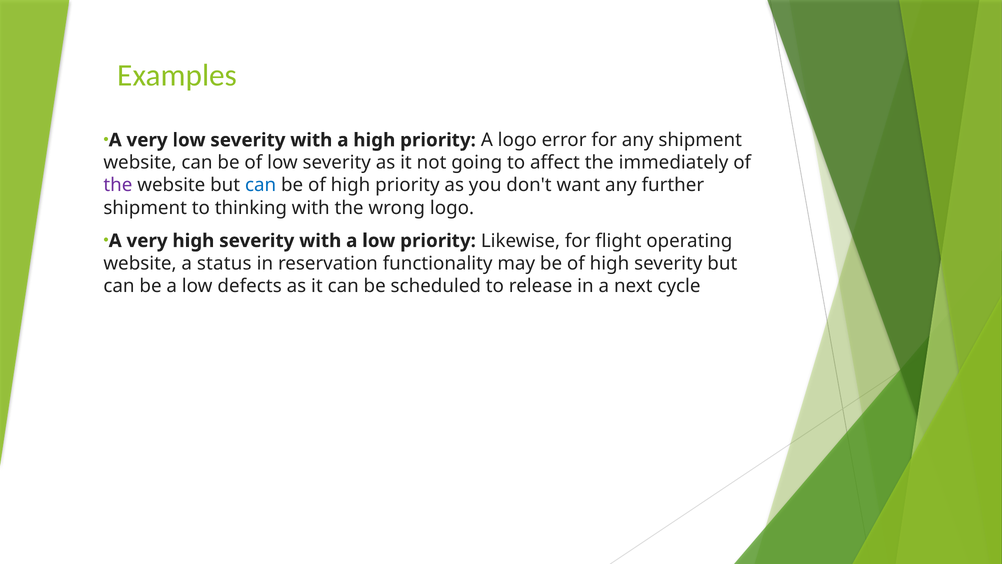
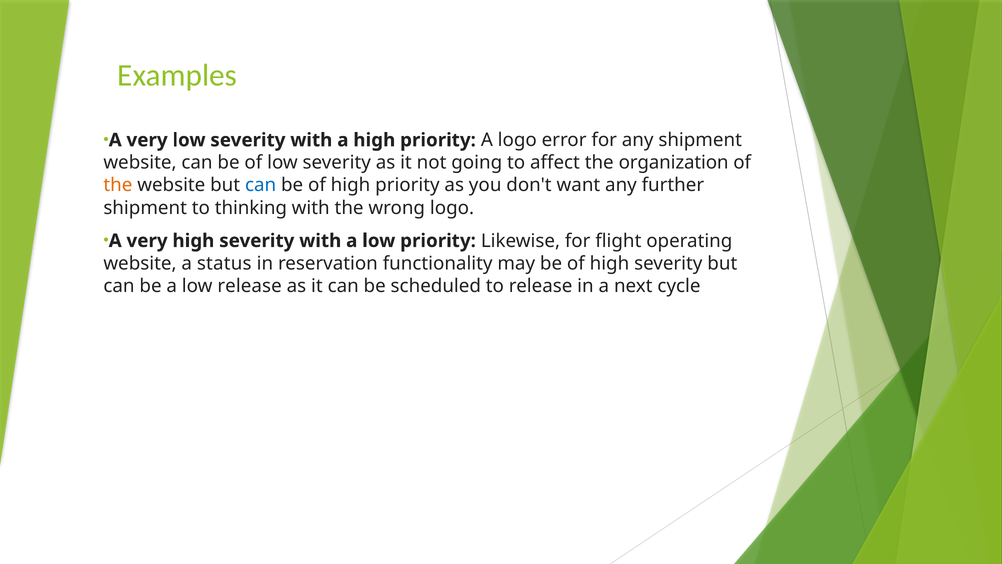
immediately: immediately -> organization
the at (118, 185) colour: purple -> orange
low defects: defects -> release
